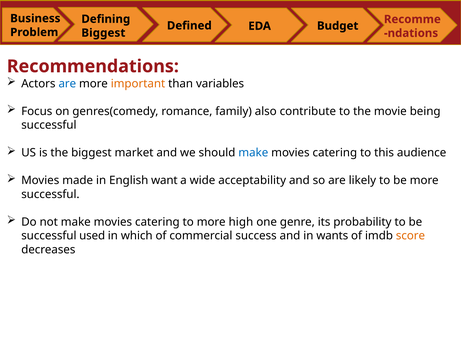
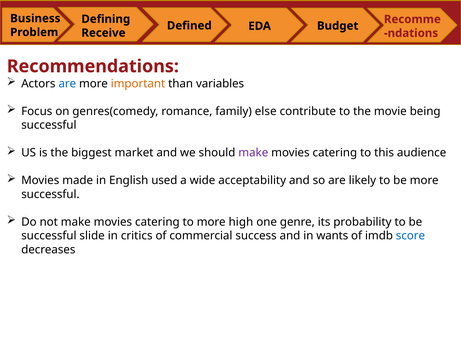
Biggest at (103, 33): Biggest -> Receive
also: also -> else
make at (253, 153) colour: blue -> purple
want: want -> used
used: used -> slide
which: which -> critics
score colour: orange -> blue
